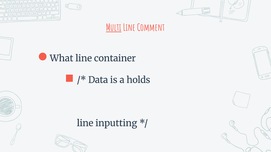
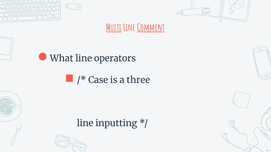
Comment underline: none -> present
container: container -> operators
Data: Data -> Case
holds: holds -> three
